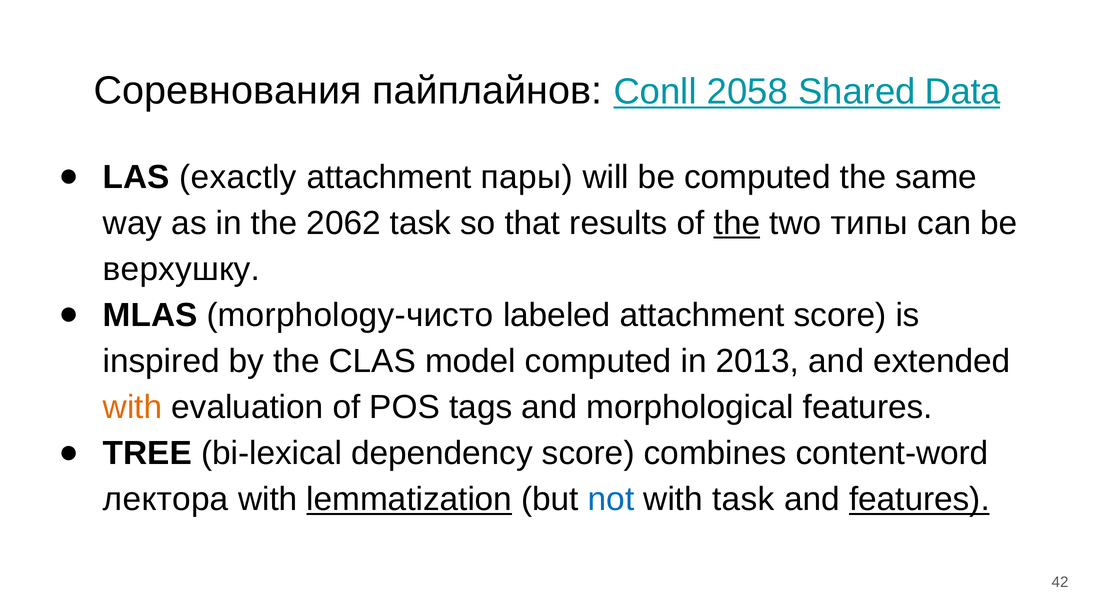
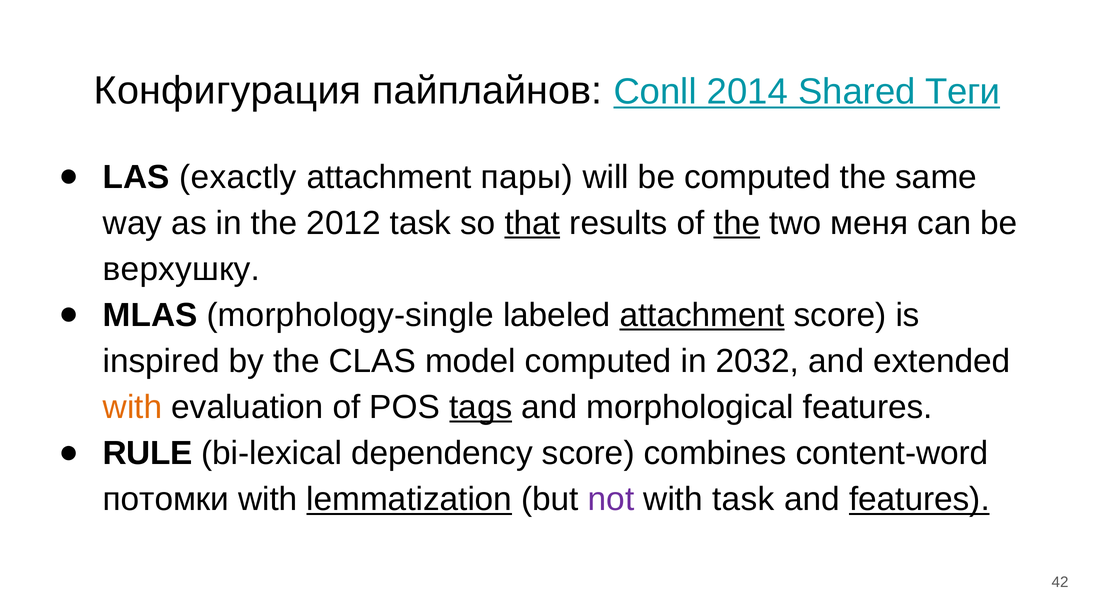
Соревнования: Соревнования -> Конфигурация
2058: 2058 -> 2014
Data: Data -> Теги
2062: 2062 -> 2012
that underline: none -> present
типы: типы -> меня
morphology-чисто: morphology-чисто -> morphology-single
attachment at (702, 315) underline: none -> present
2013: 2013 -> 2032
tags underline: none -> present
TREE: TREE -> RULE
лектора: лектора -> потомки
not colour: blue -> purple
